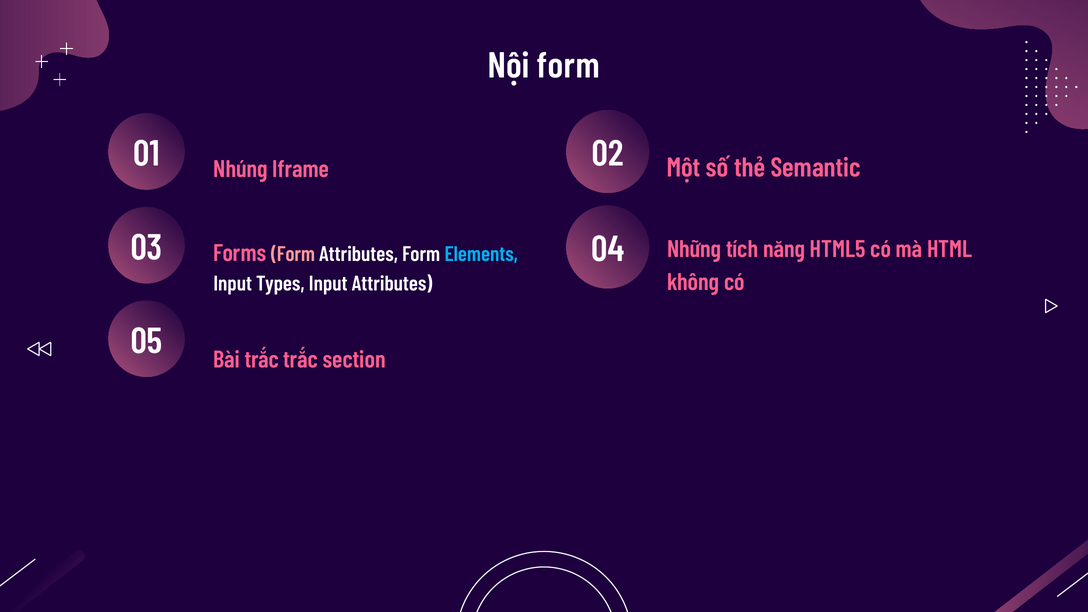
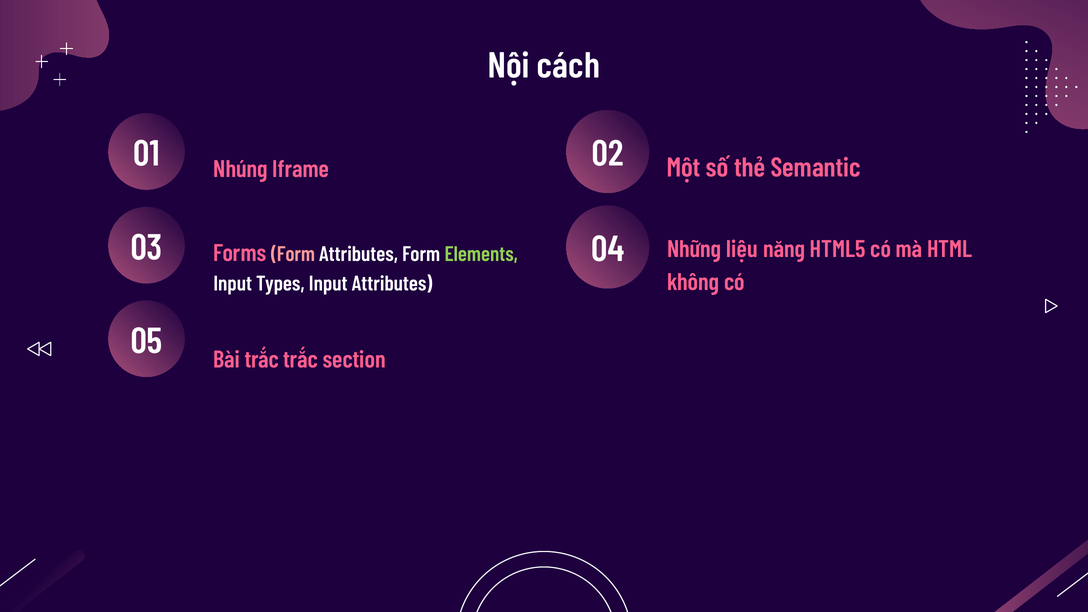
Nội form: form -> cách
tích: tích -> liệu
Elements colour: light blue -> light green
